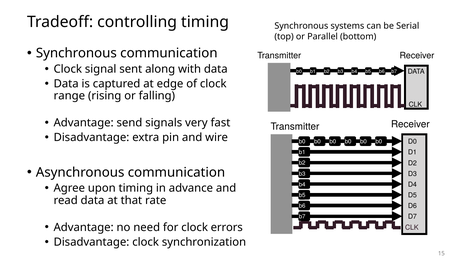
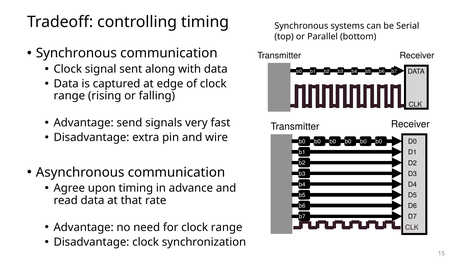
for clock errors: errors -> range
